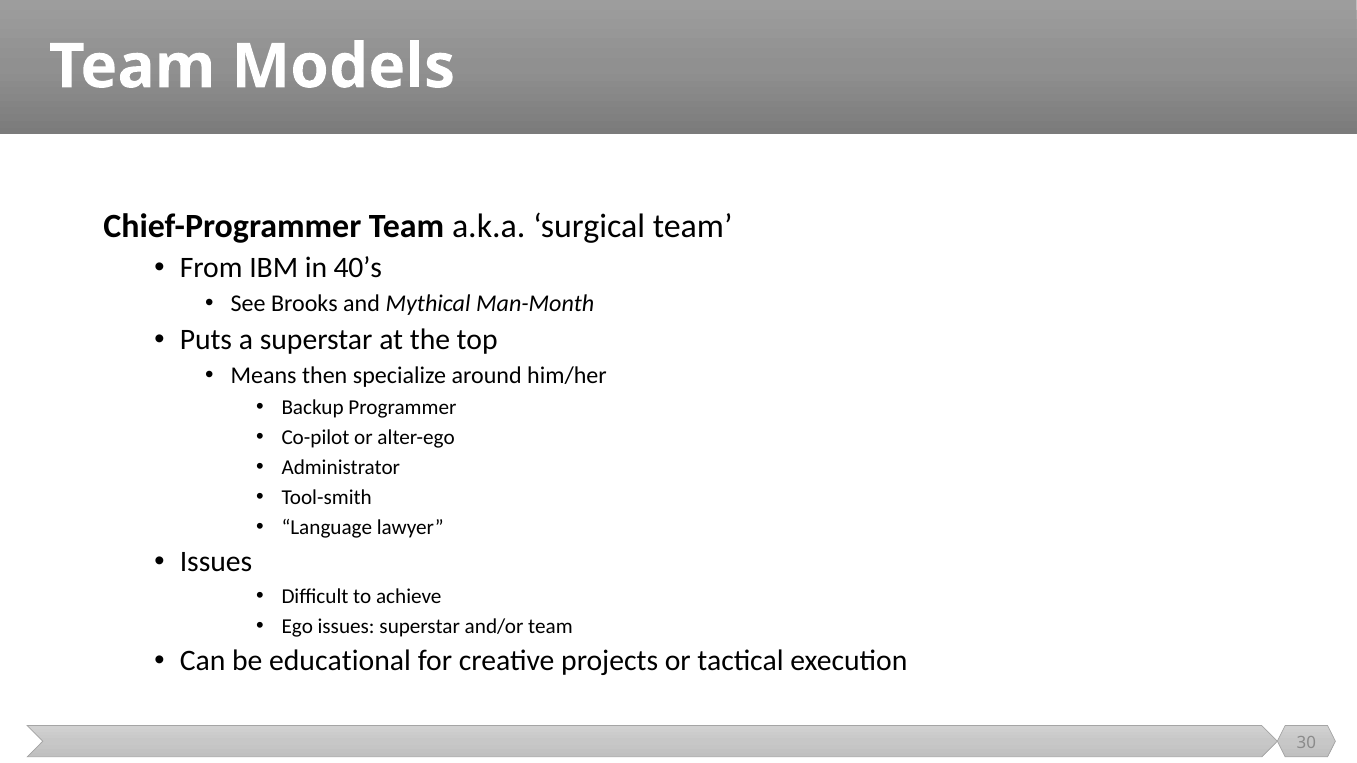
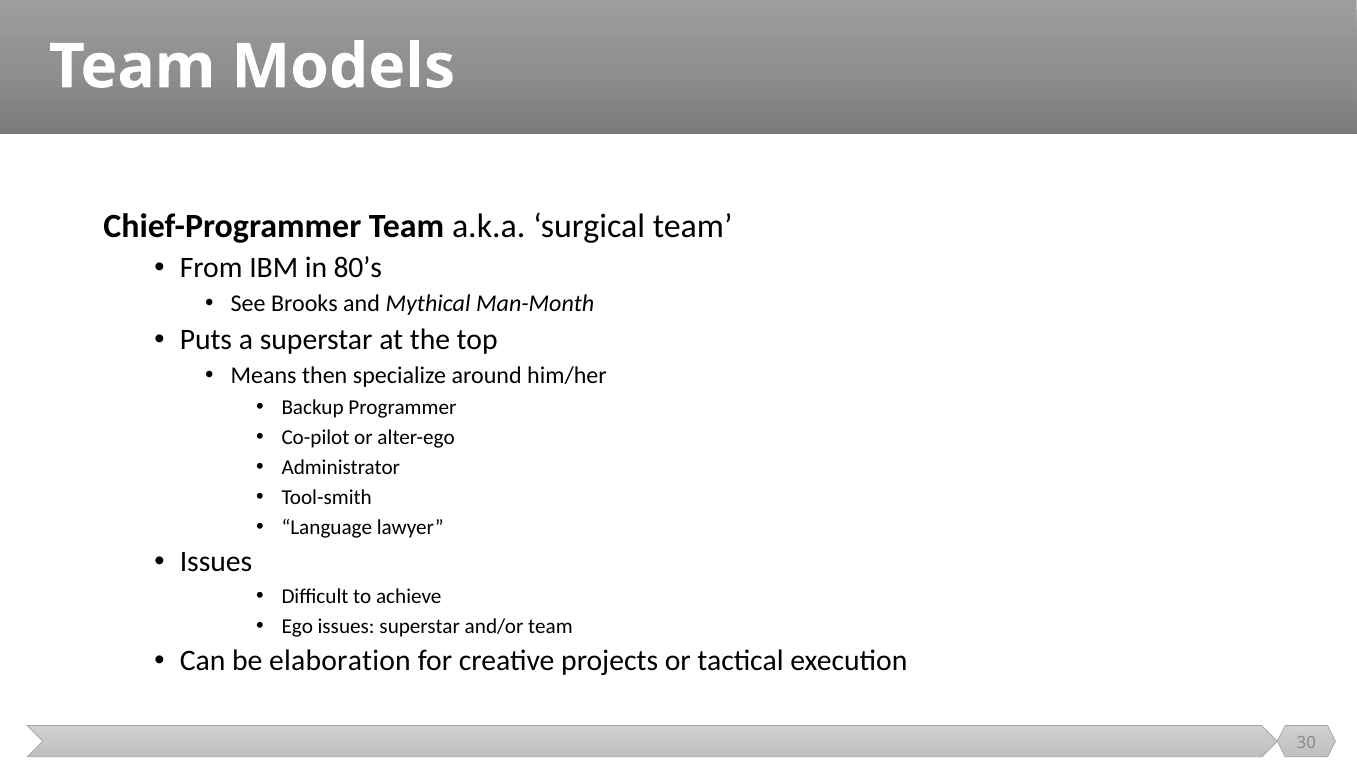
40’s: 40’s -> 80’s
educational: educational -> elaboration
